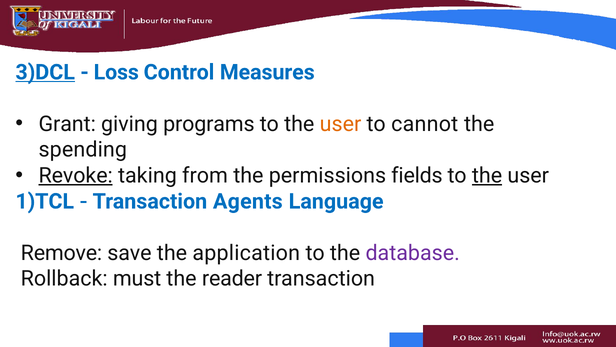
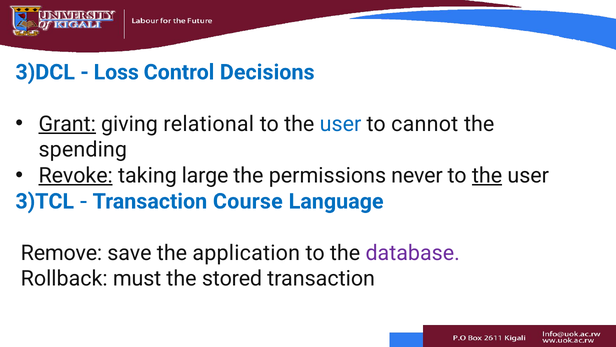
3)DCL underline: present -> none
Measures: Measures -> Decisions
Grant underline: none -> present
programs: programs -> relational
user at (341, 124) colour: orange -> blue
from: from -> large
fields: fields -> never
1)TCL: 1)TCL -> 3)TCL
Agents: Agents -> Course
reader: reader -> stored
